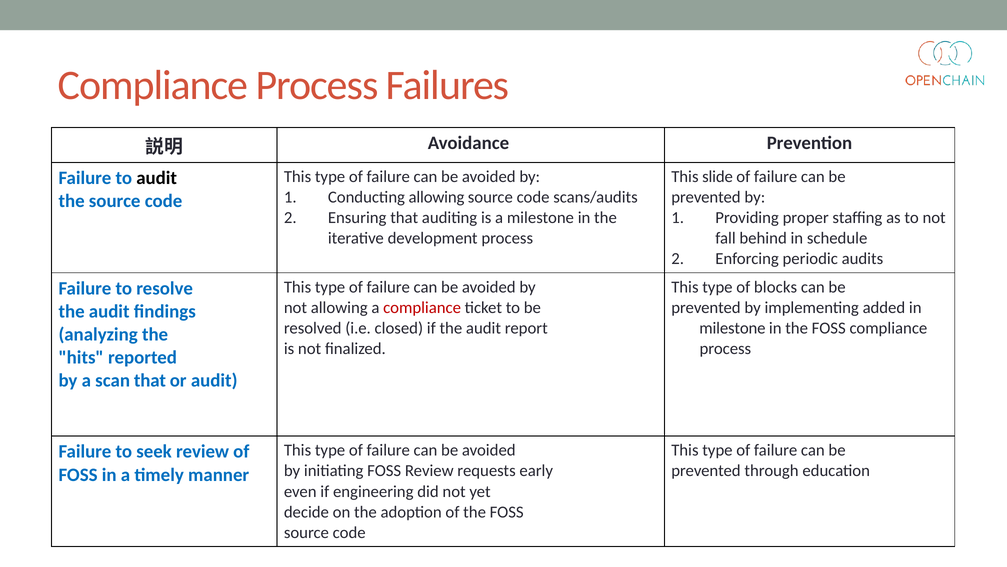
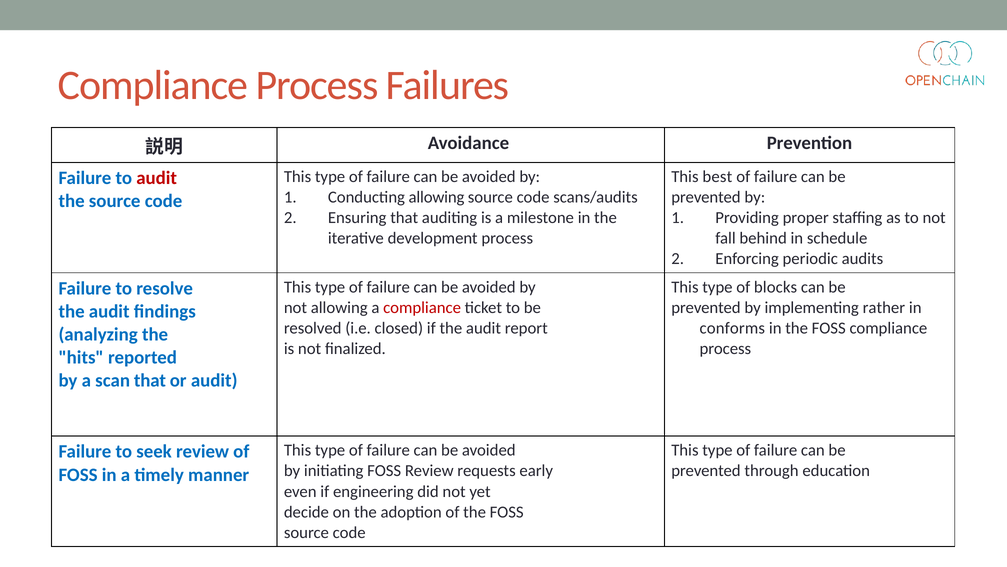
slide: slide -> best
audit at (157, 178) colour: black -> red
added: added -> rather
milestone at (732, 328): milestone -> conforms
